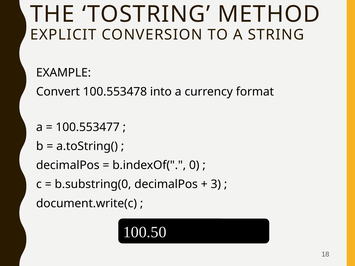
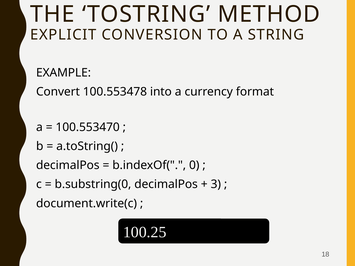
100.553477: 100.553477 -> 100.553470
100.50: 100.50 -> 100.25
